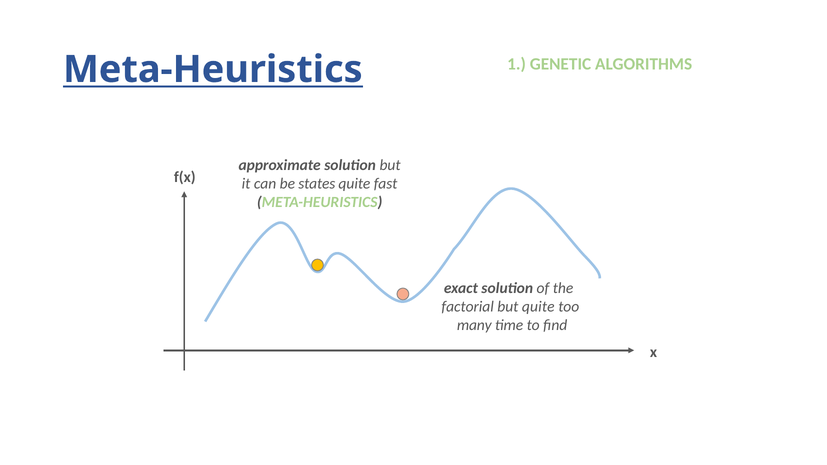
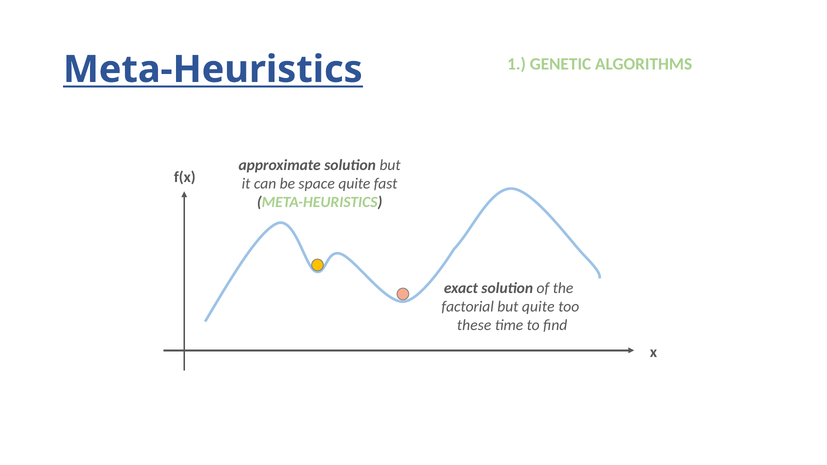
states: states -> space
many: many -> these
